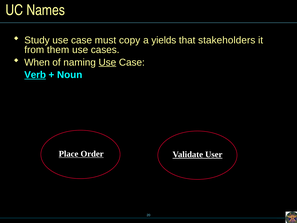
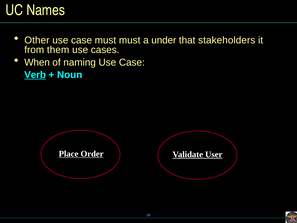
Study: Study -> Other
must copy: copy -> must
yields: yields -> under
Use at (107, 62) underline: present -> none
